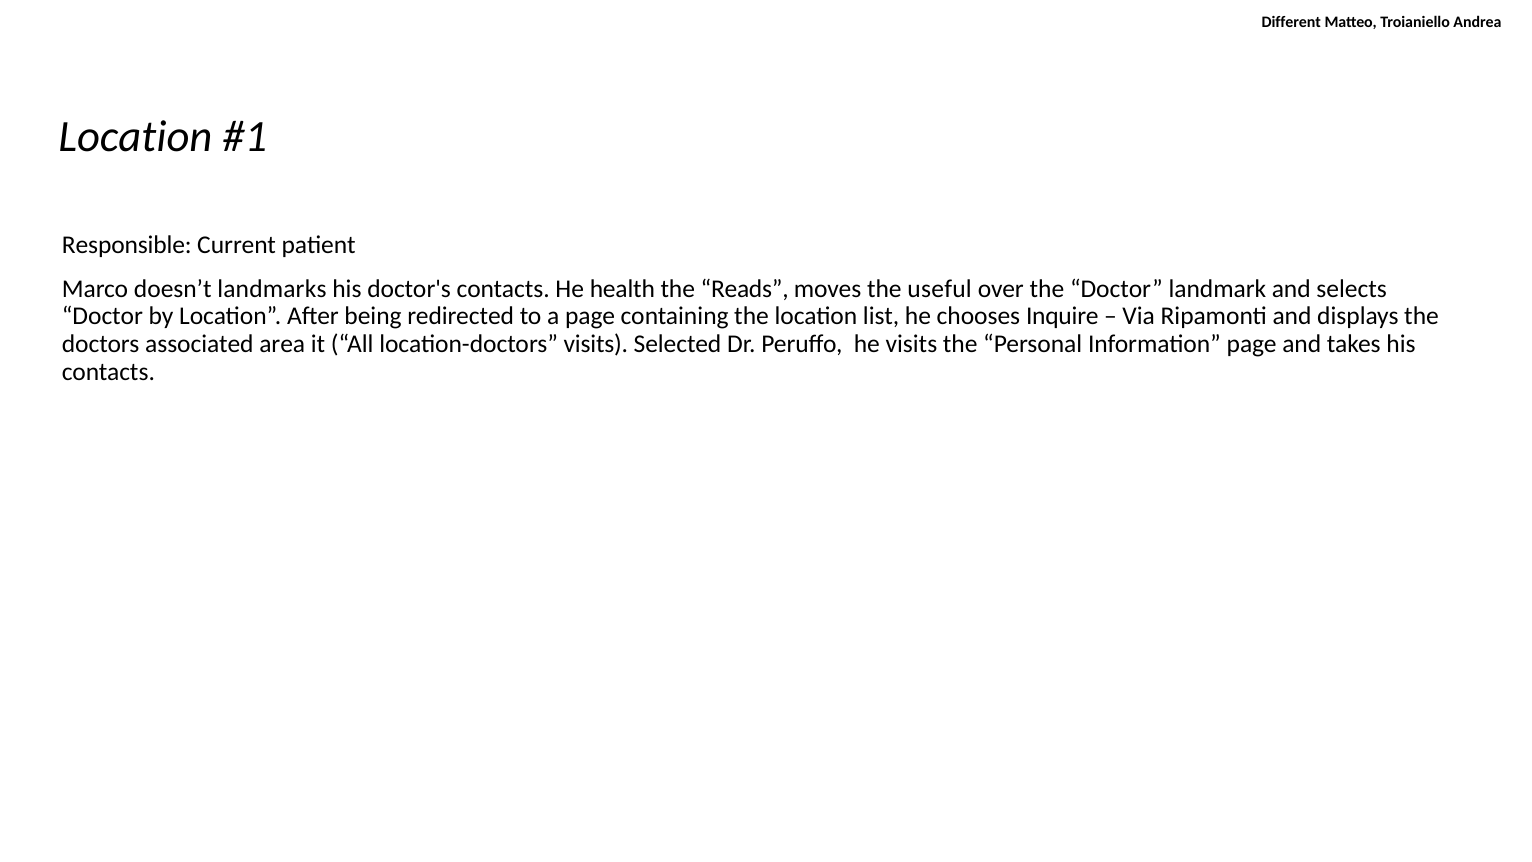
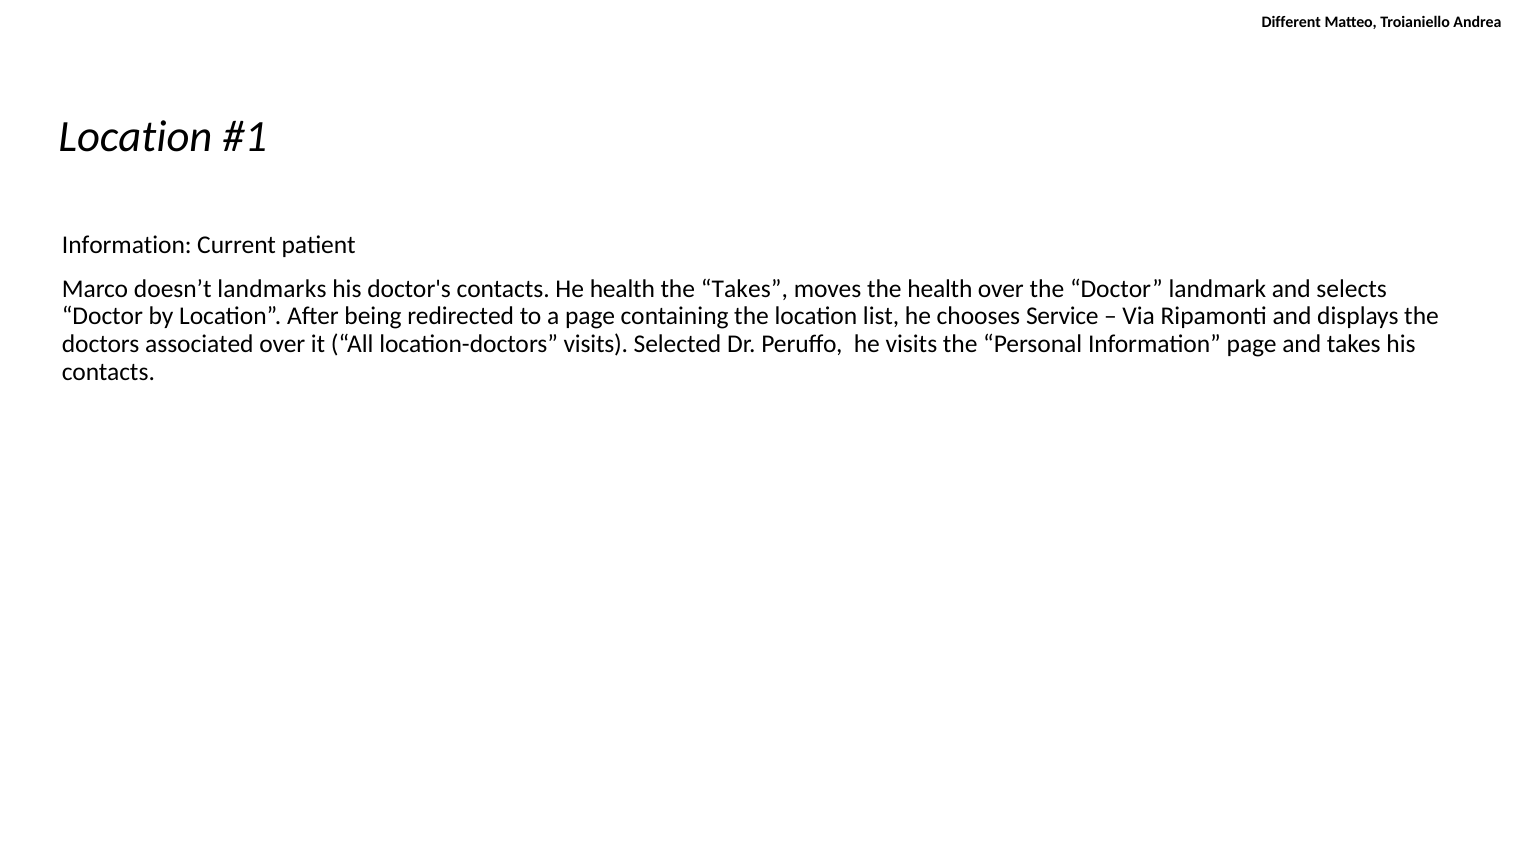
Responsible at (127, 245): Responsible -> Information
the Reads: Reads -> Takes
the useful: useful -> health
Inquire: Inquire -> Service
associated area: area -> over
